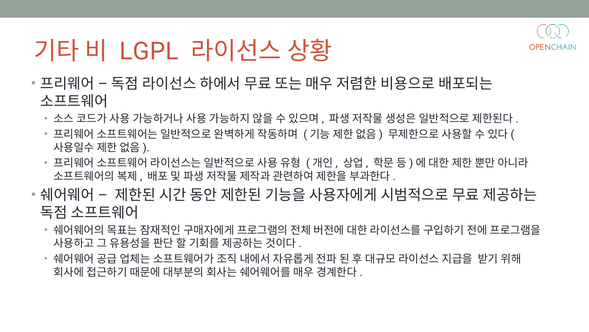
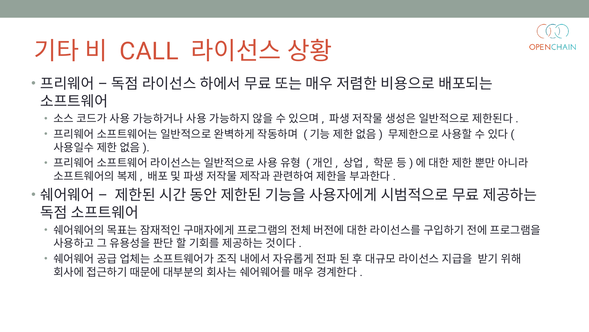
LGPL: LGPL -> CALL
